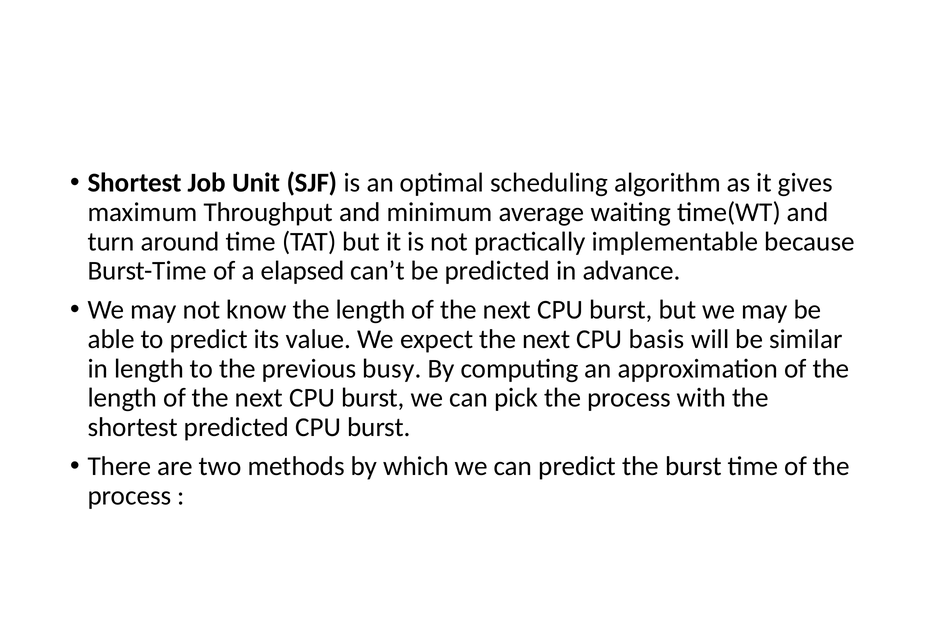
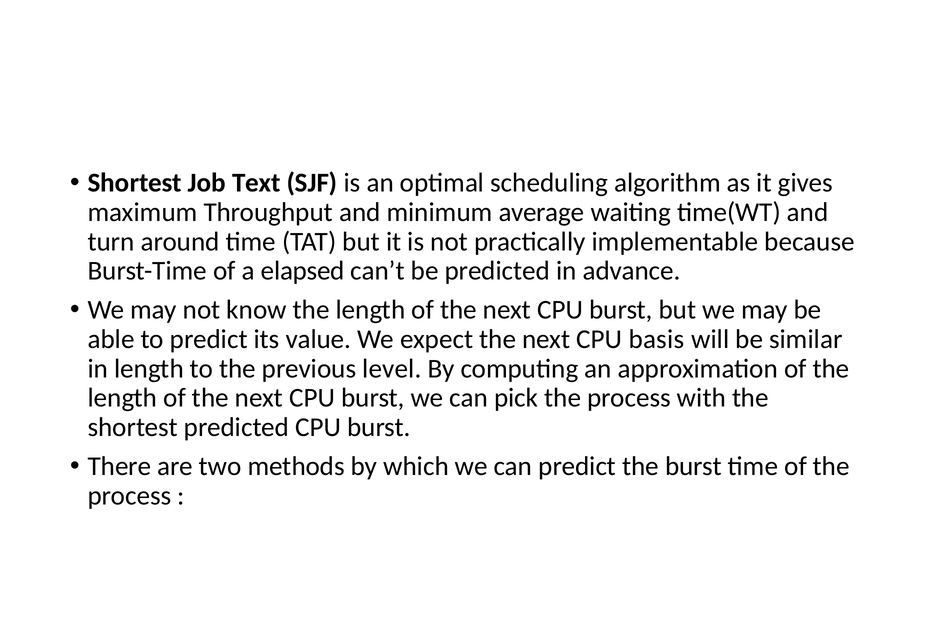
Unit: Unit -> Text
busy: busy -> level
